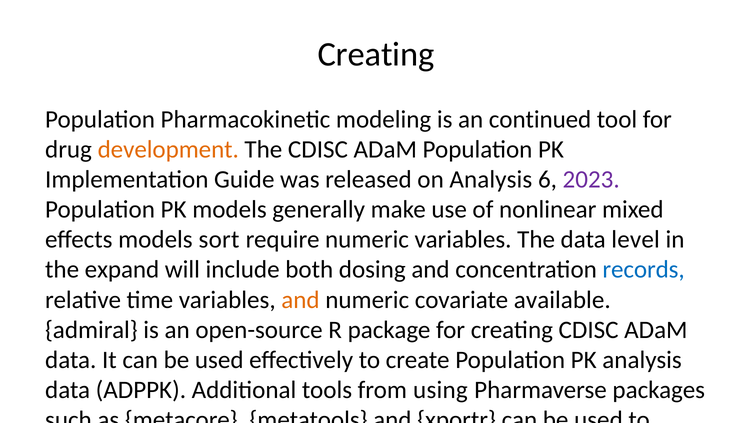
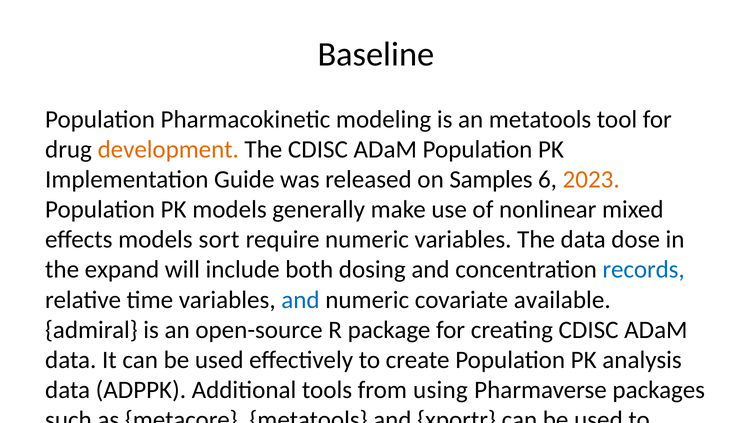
Creating at (376, 55): Creating -> Baseline
an continued: continued -> metatools
on Analysis: Analysis -> Samples
2023 colour: purple -> orange
level: level -> dose
and at (300, 300) colour: orange -> blue
